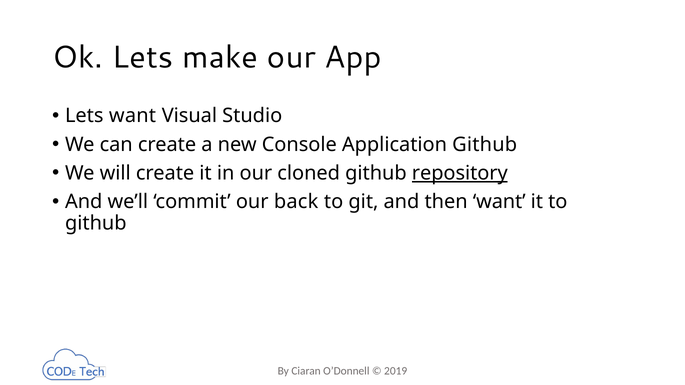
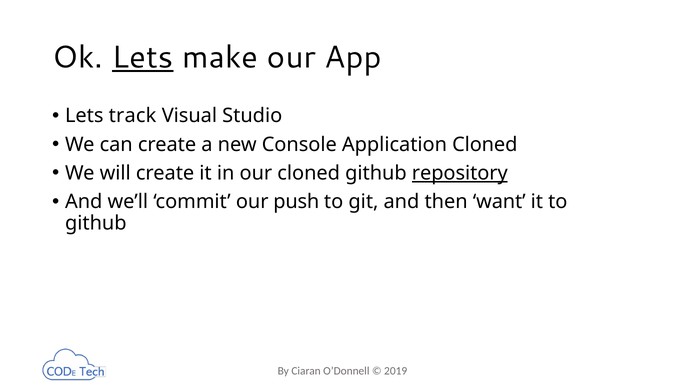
Lets at (143, 58) underline: none -> present
Lets want: want -> track
Application Github: Github -> Cloned
back: back -> push
